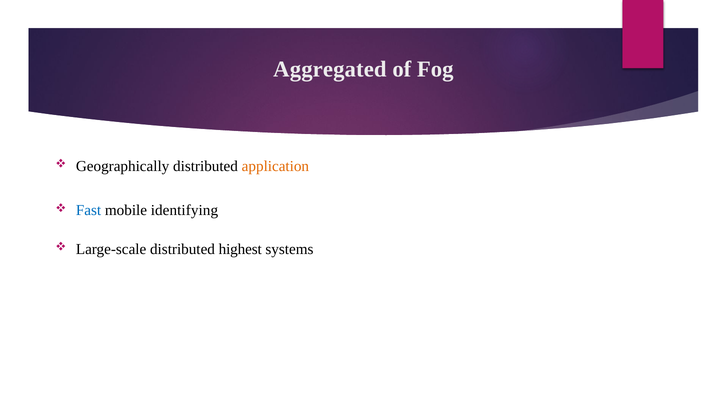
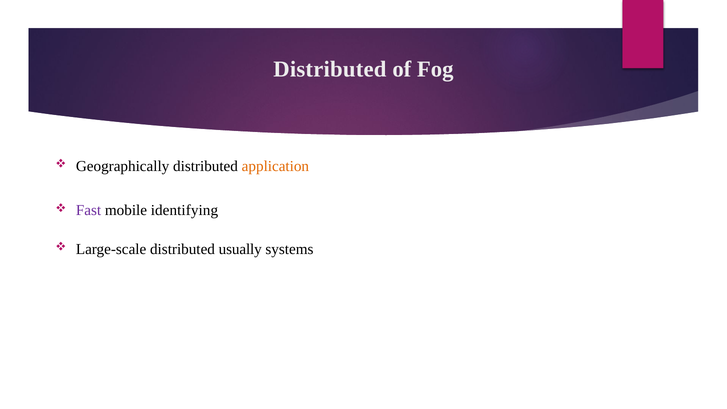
Aggregated at (330, 69): Aggregated -> Distributed
Fast colour: blue -> purple
highest: highest -> usually
